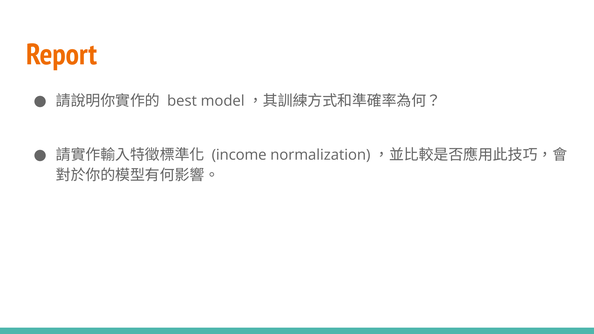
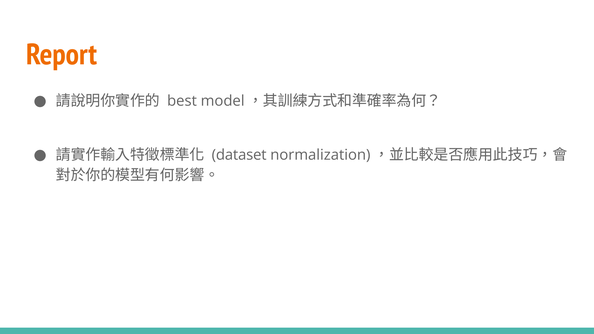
income: income -> dataset
